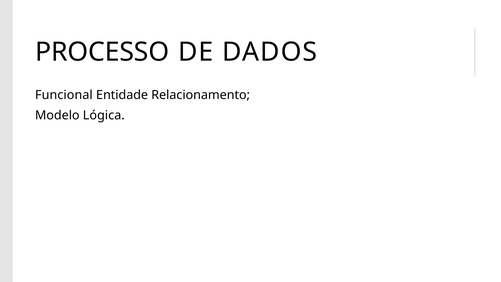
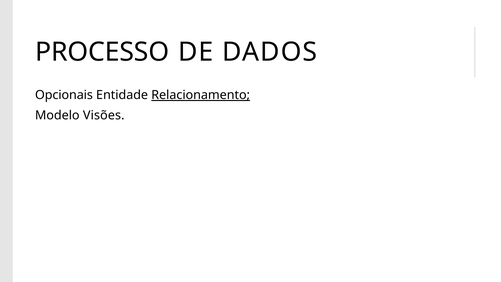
Funcional: Funcional -> Opcionais
Relacionamento underline: none -> present
Lógica: Lógica -> Visões
